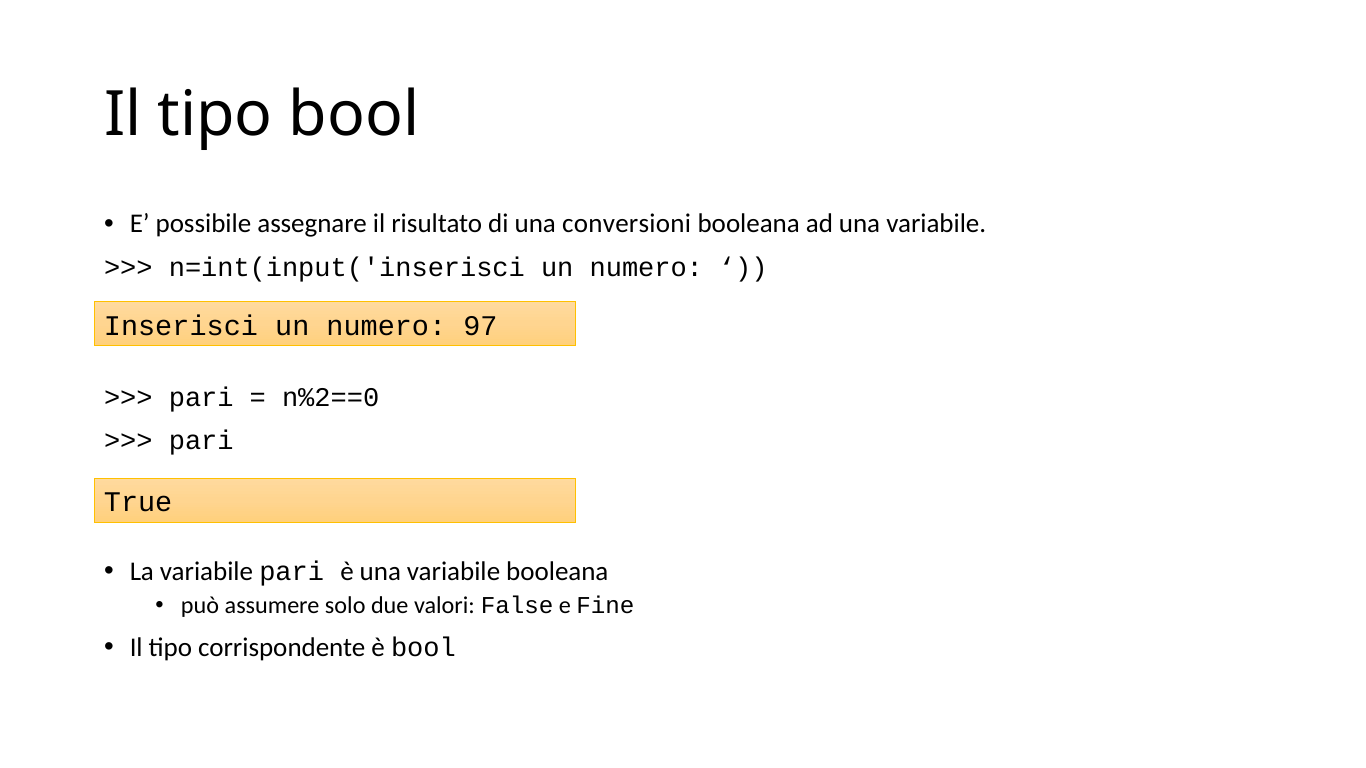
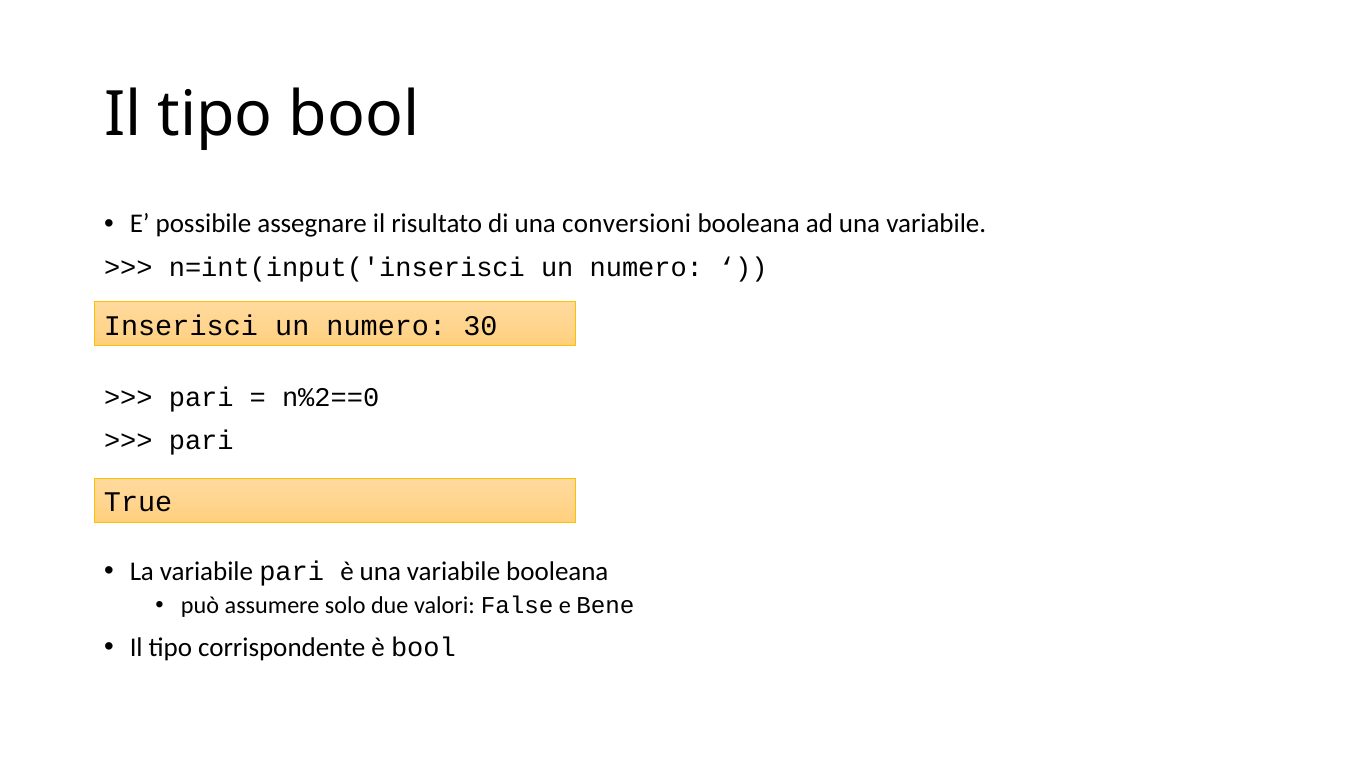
97: 97 -> 30
Fine: Fine -> Bene
